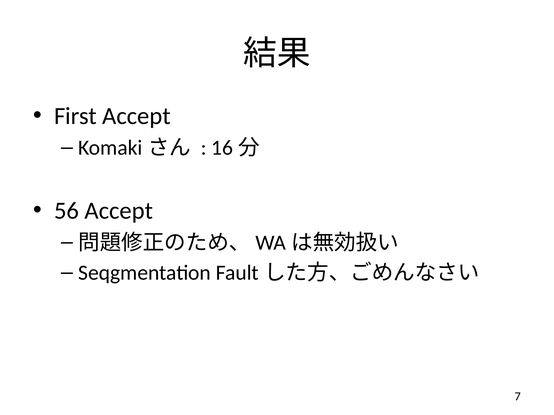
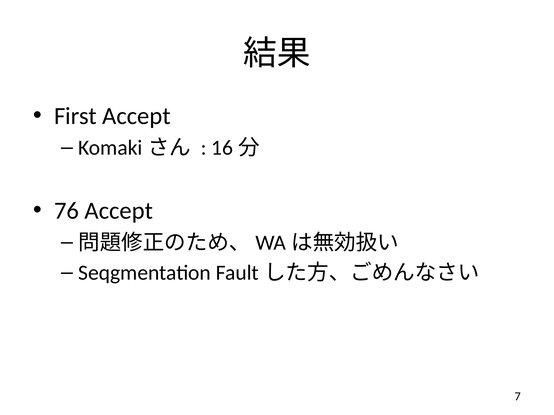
56: 56 -> 76
